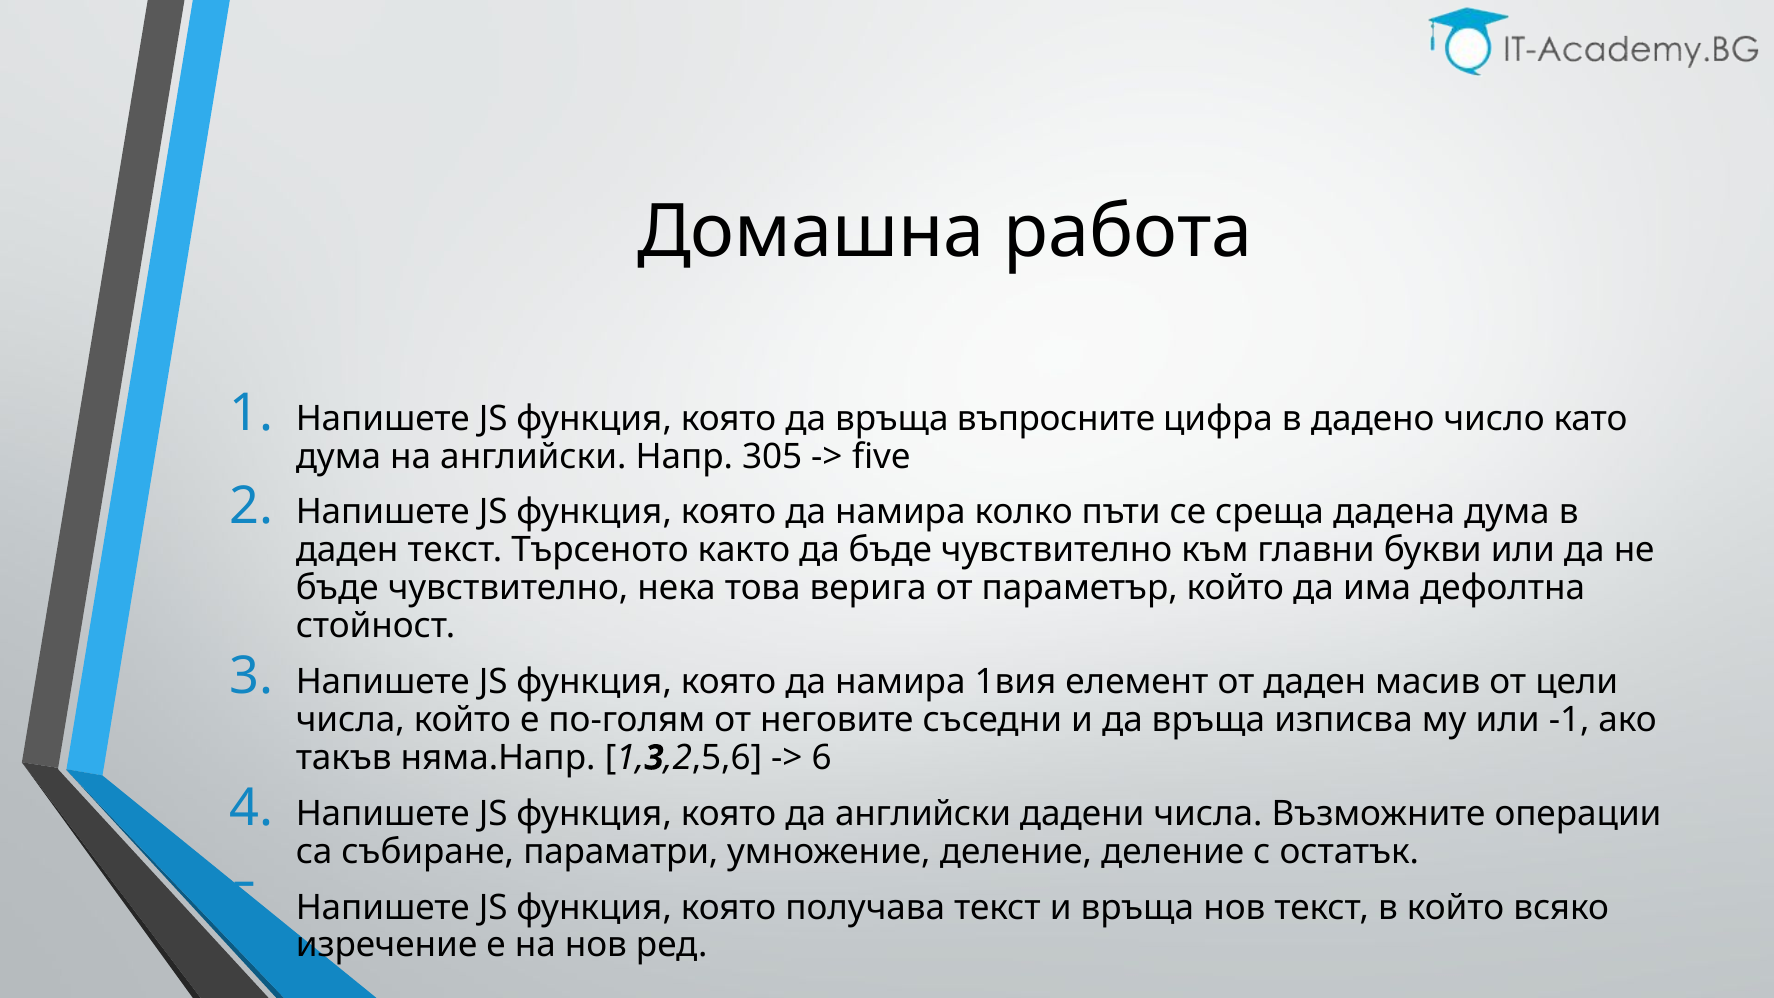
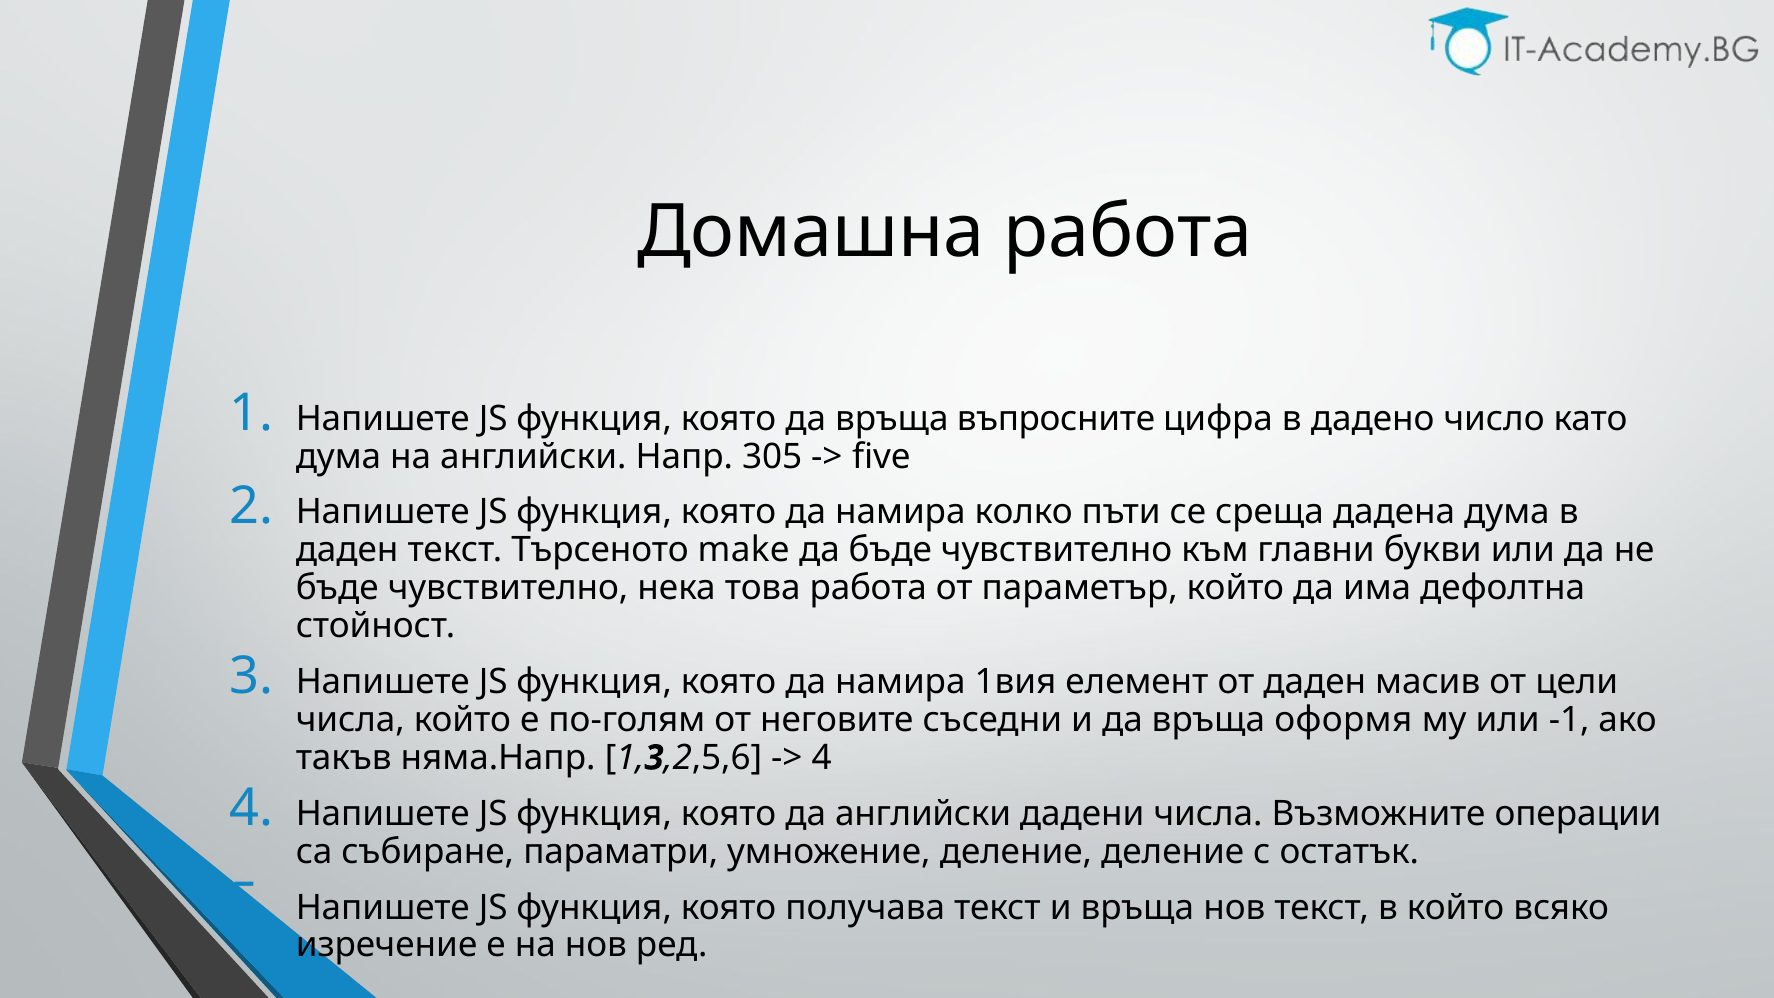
както: както -> make
това верига: верига -> работа
изписва: изписва -> оформя
6 at (822, 758): 6 -> 4
